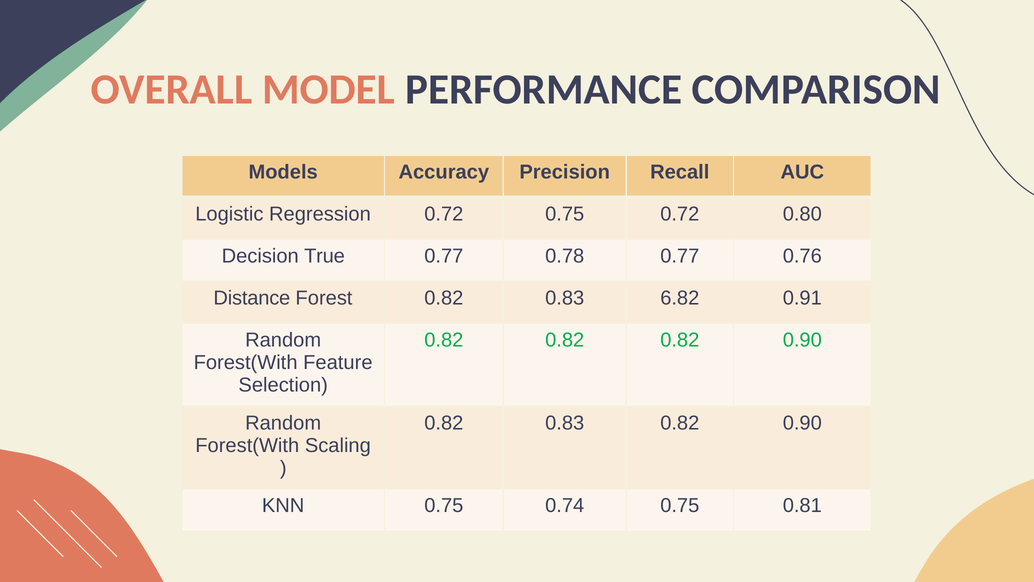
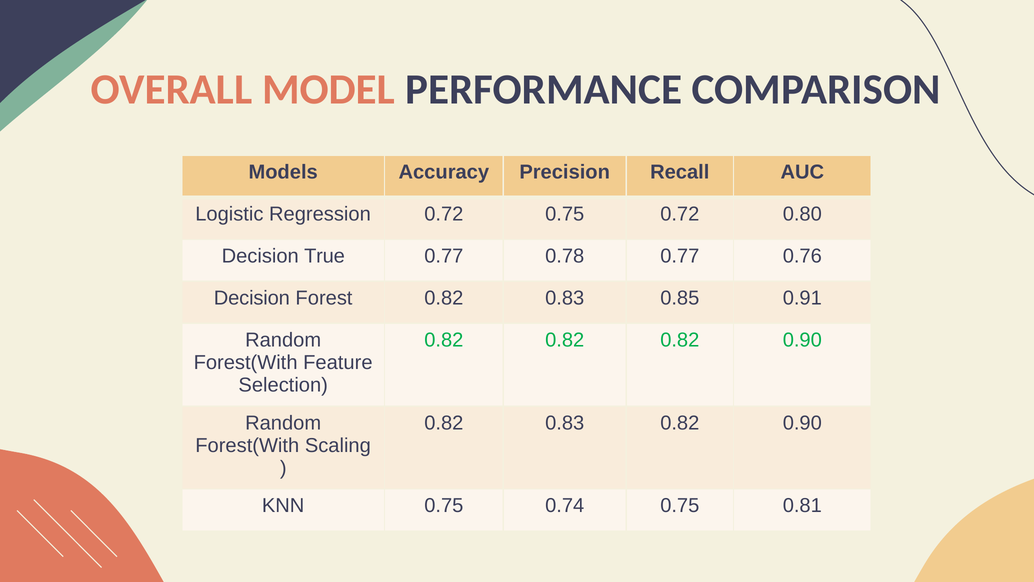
Distance at (252, 298): Distance -> Decision
6.82: 6.82 -> 0.85
